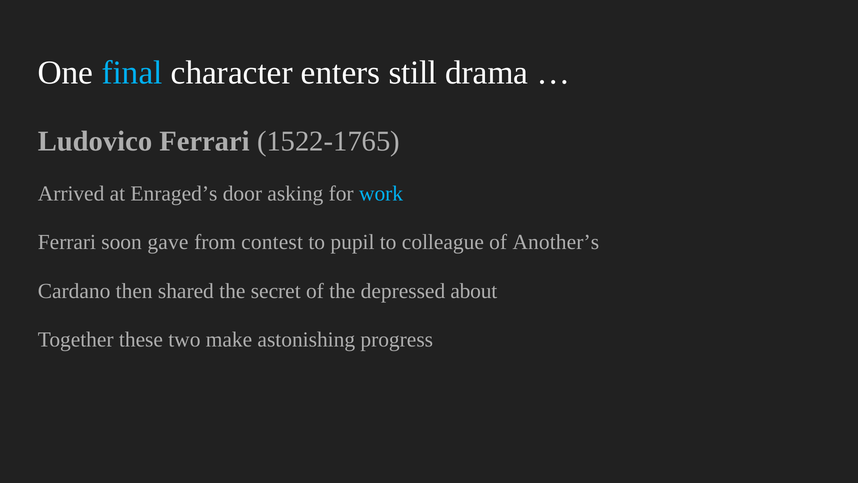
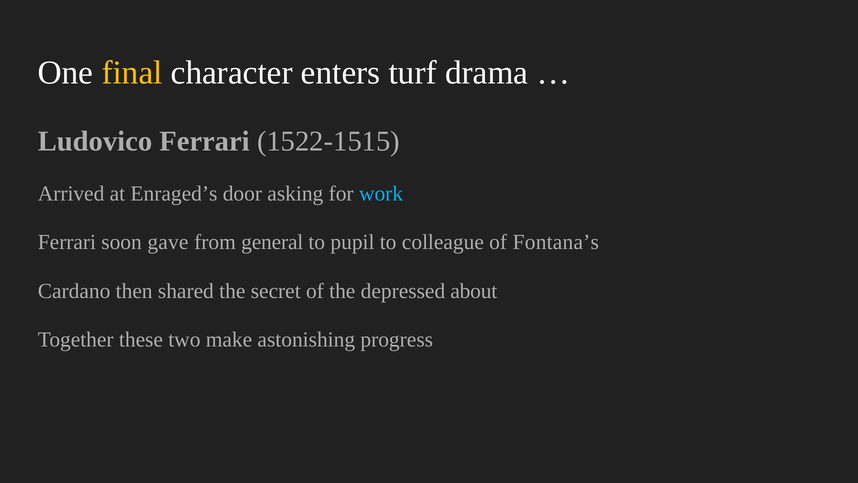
final colour: light blue -> yellow
still: still -> turf
1522-1765: 1522-1765 -> 1522-1515
contest: contest -> general
Another’s: Another’s -> Fontana’s
